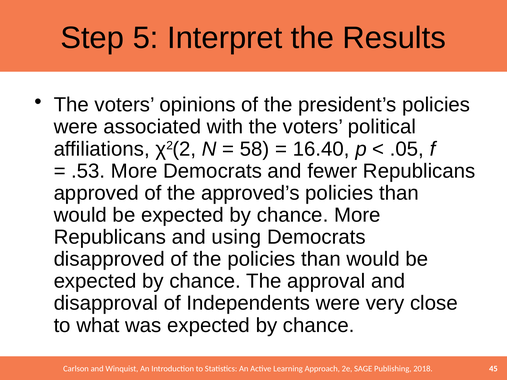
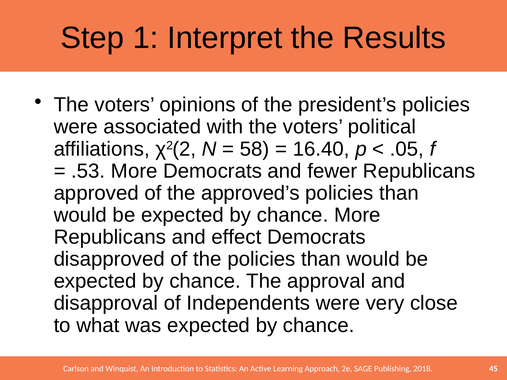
5: 5 -> 1
using: using -> effect
